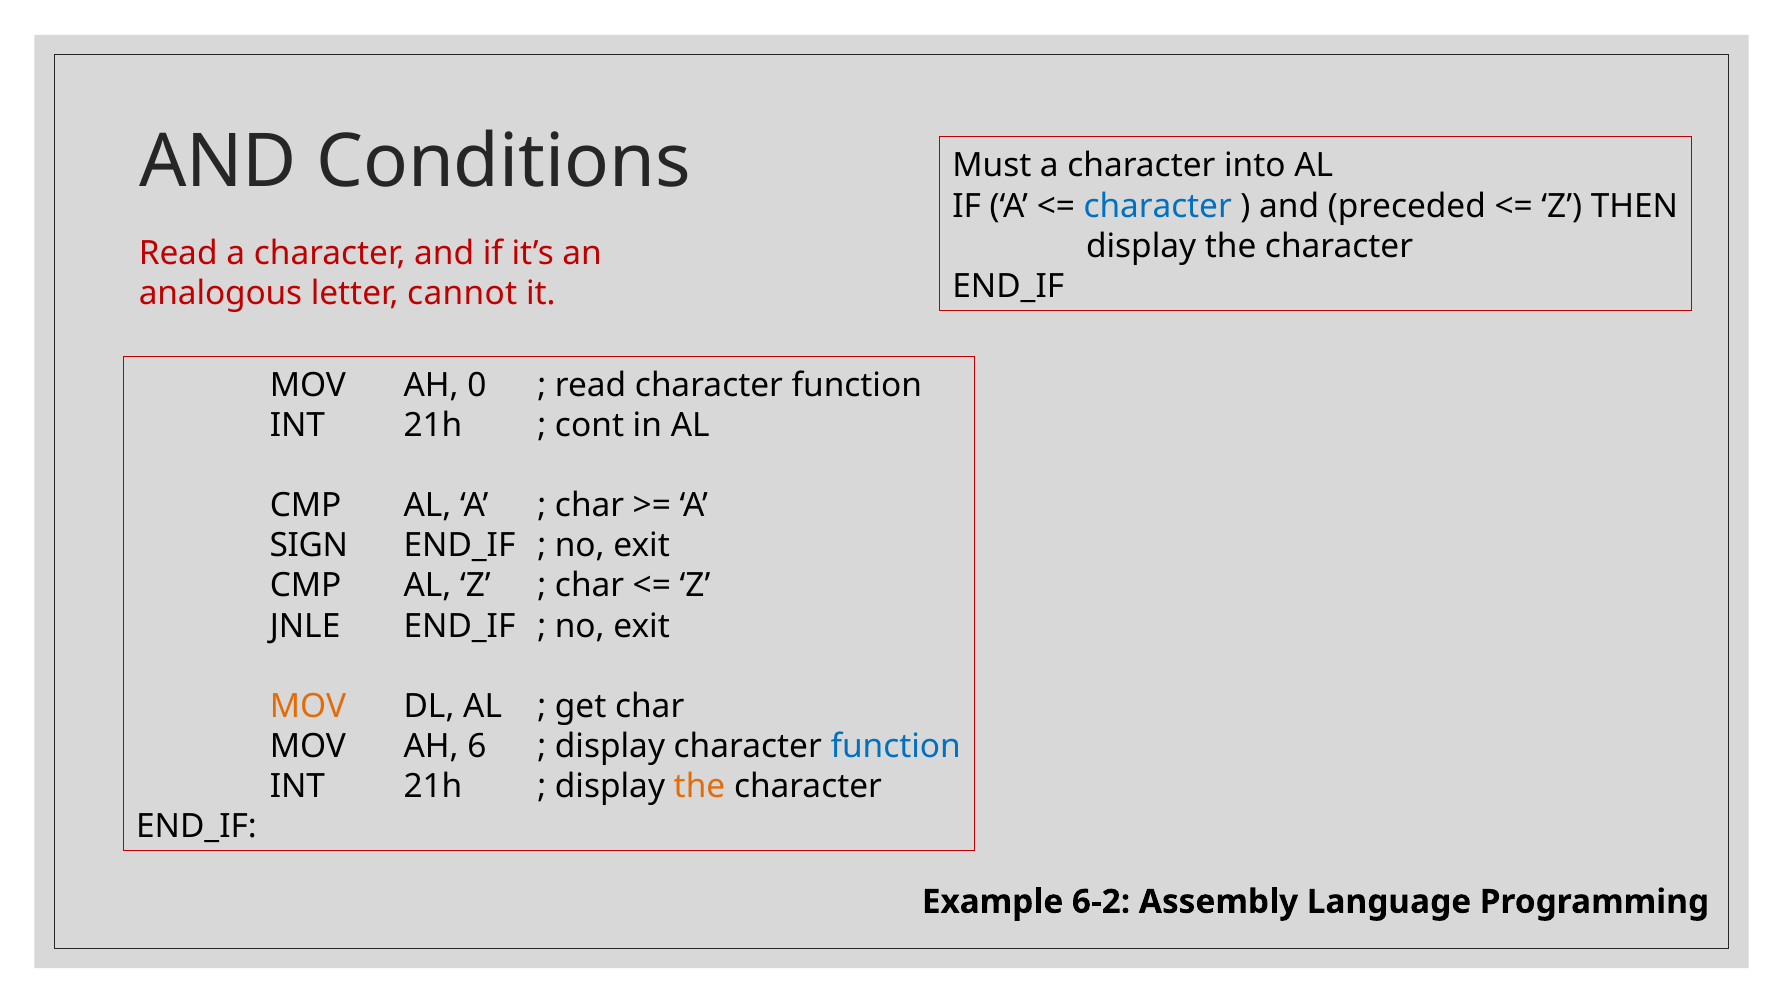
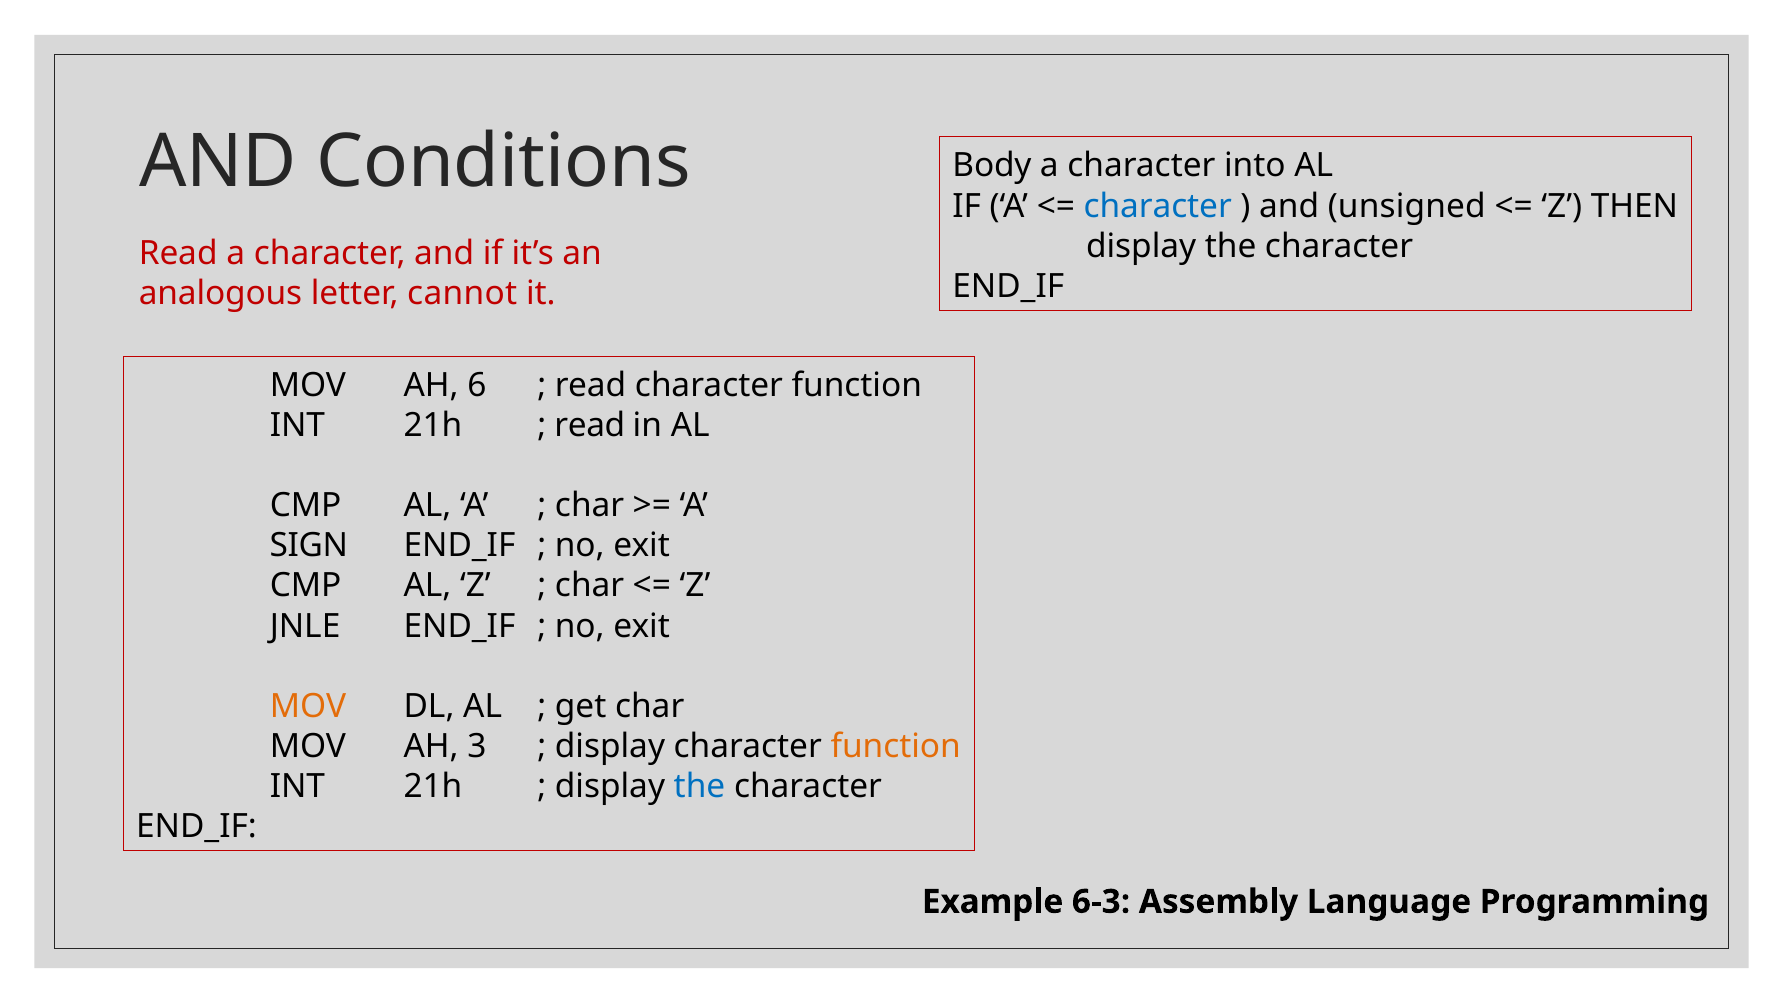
Must: Must -> Body
preceded: preceded -> unsigned
0: 0 -> 6
cont at (590, 425): cont -> read
6: 6 -> 3
function at (896, 746) colour: blue -> orange
the at (699, 786) colour: orange -> blue
6-2: 6-2 -> 6-3
